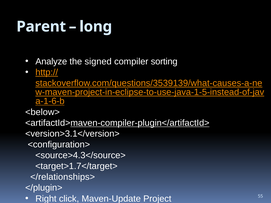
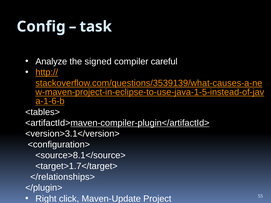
Parent: Parent -> Config
long: long -> task
sorting: sorting -> careful
<below>: <below> -> <tables>
<source>4.3</source>: <source>4.3</source> -> <source>8.1</source>
